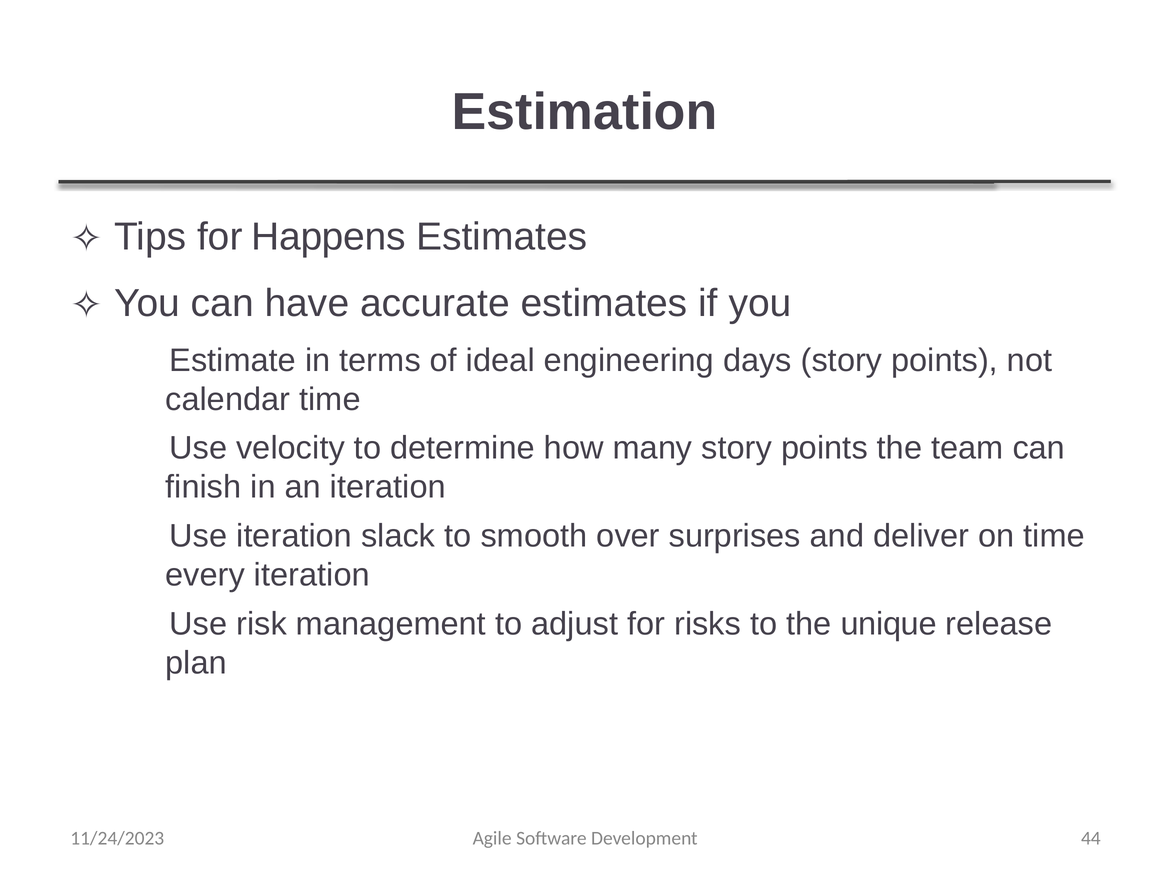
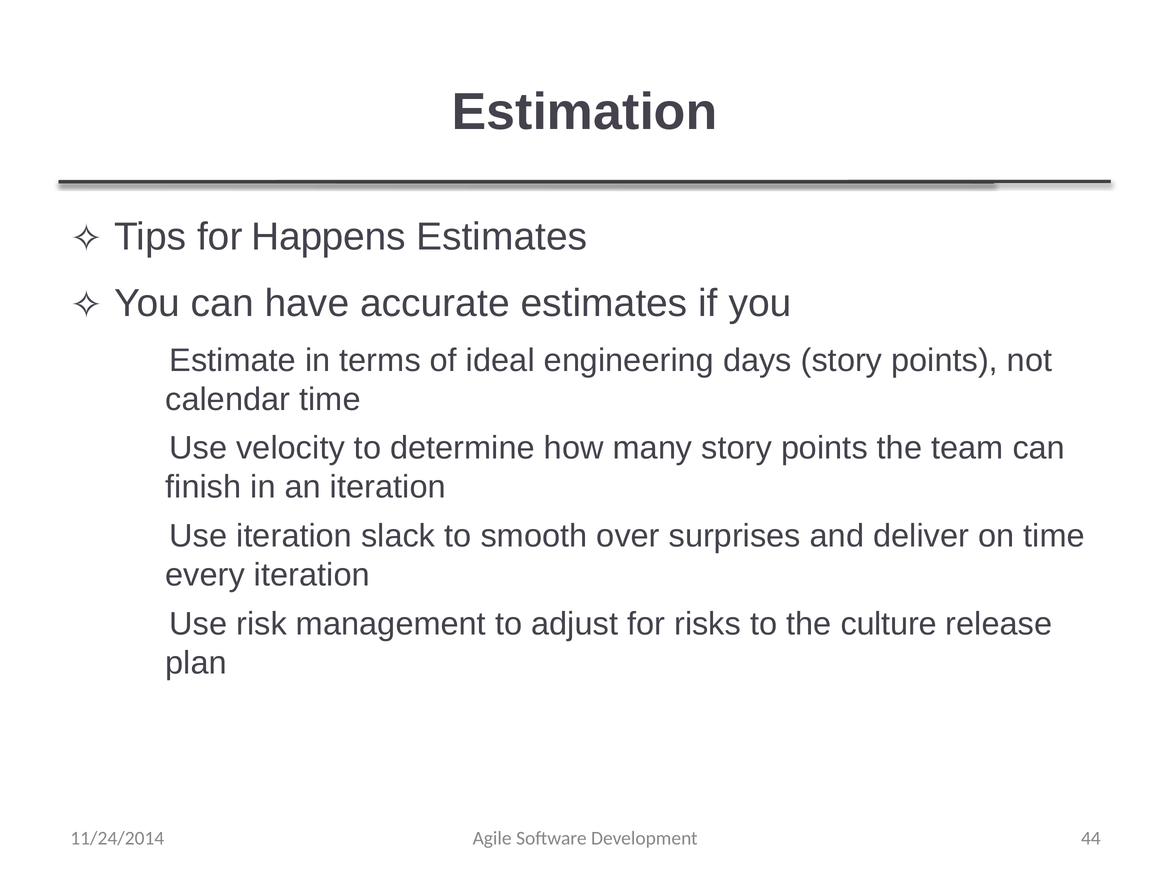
unique: unique -> culture
11/24/2023: 11/24/2023 -> 11/24/2014
